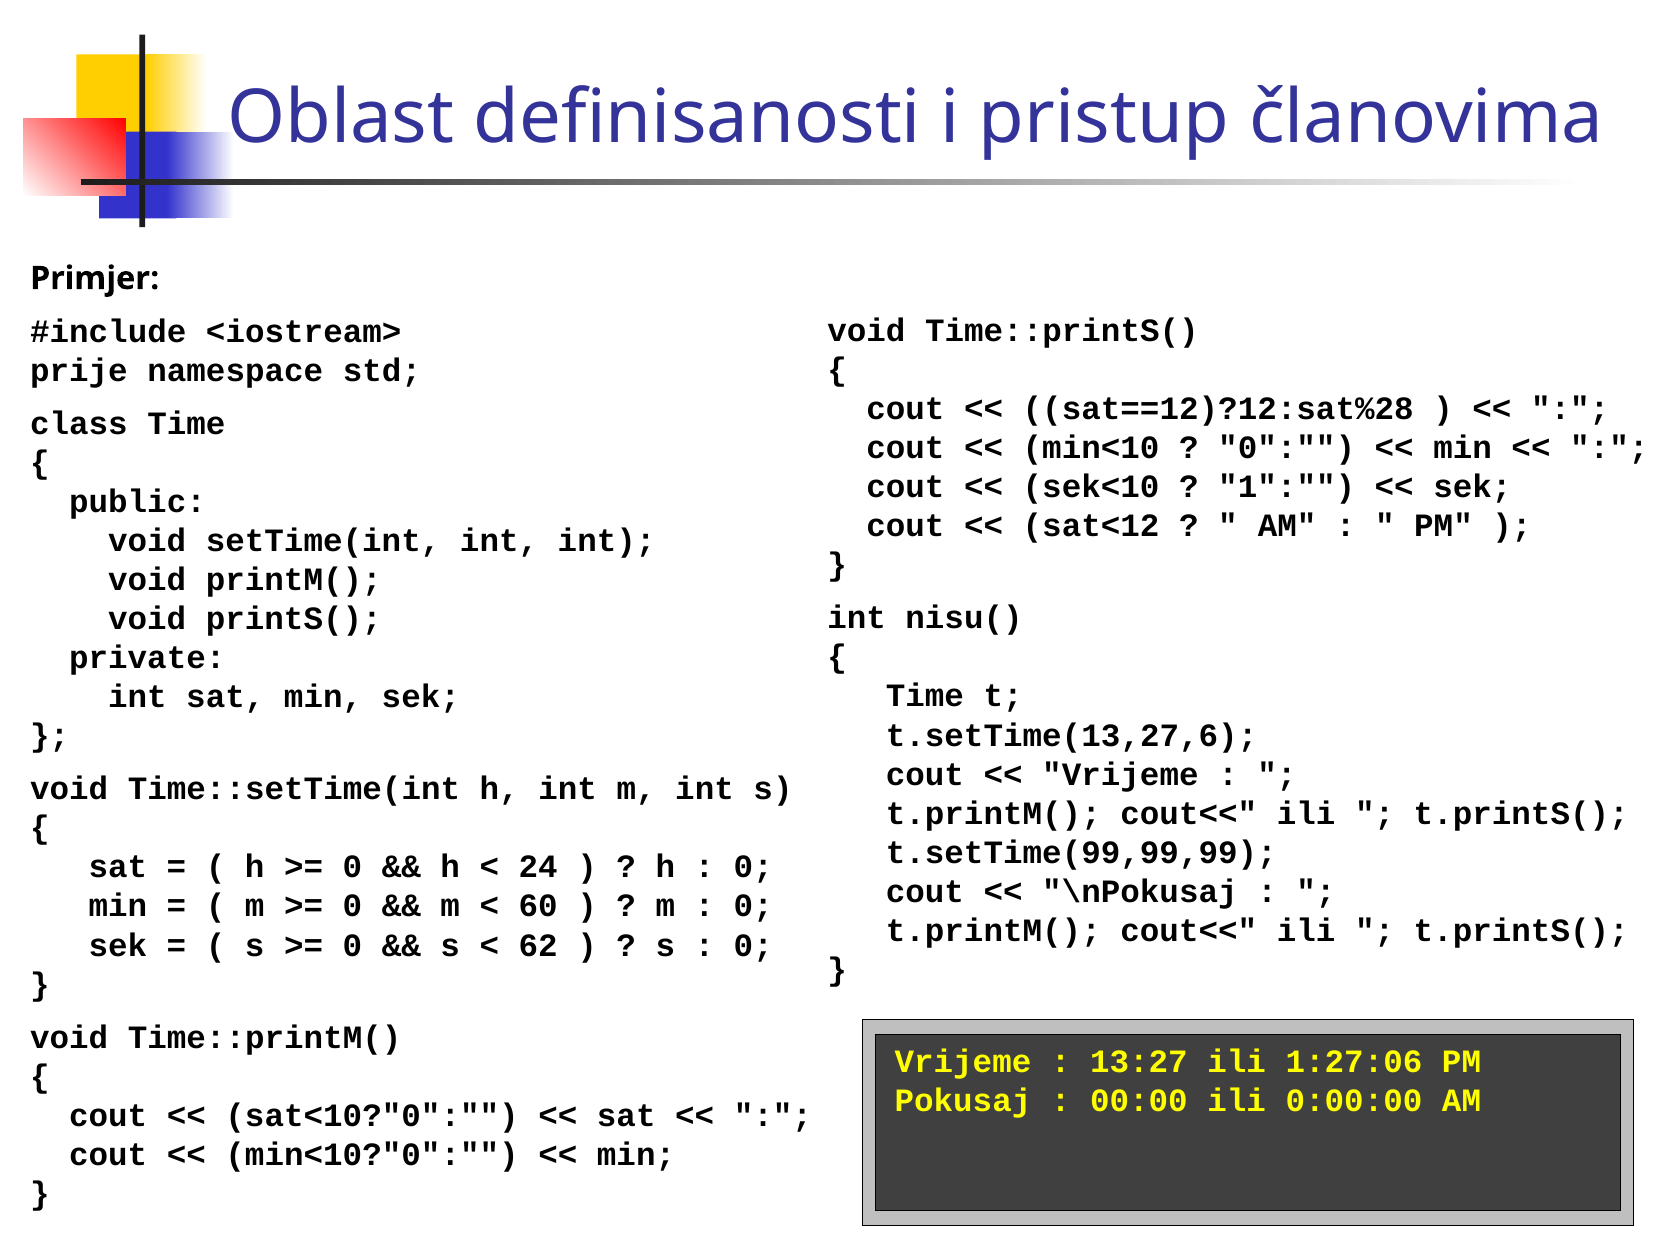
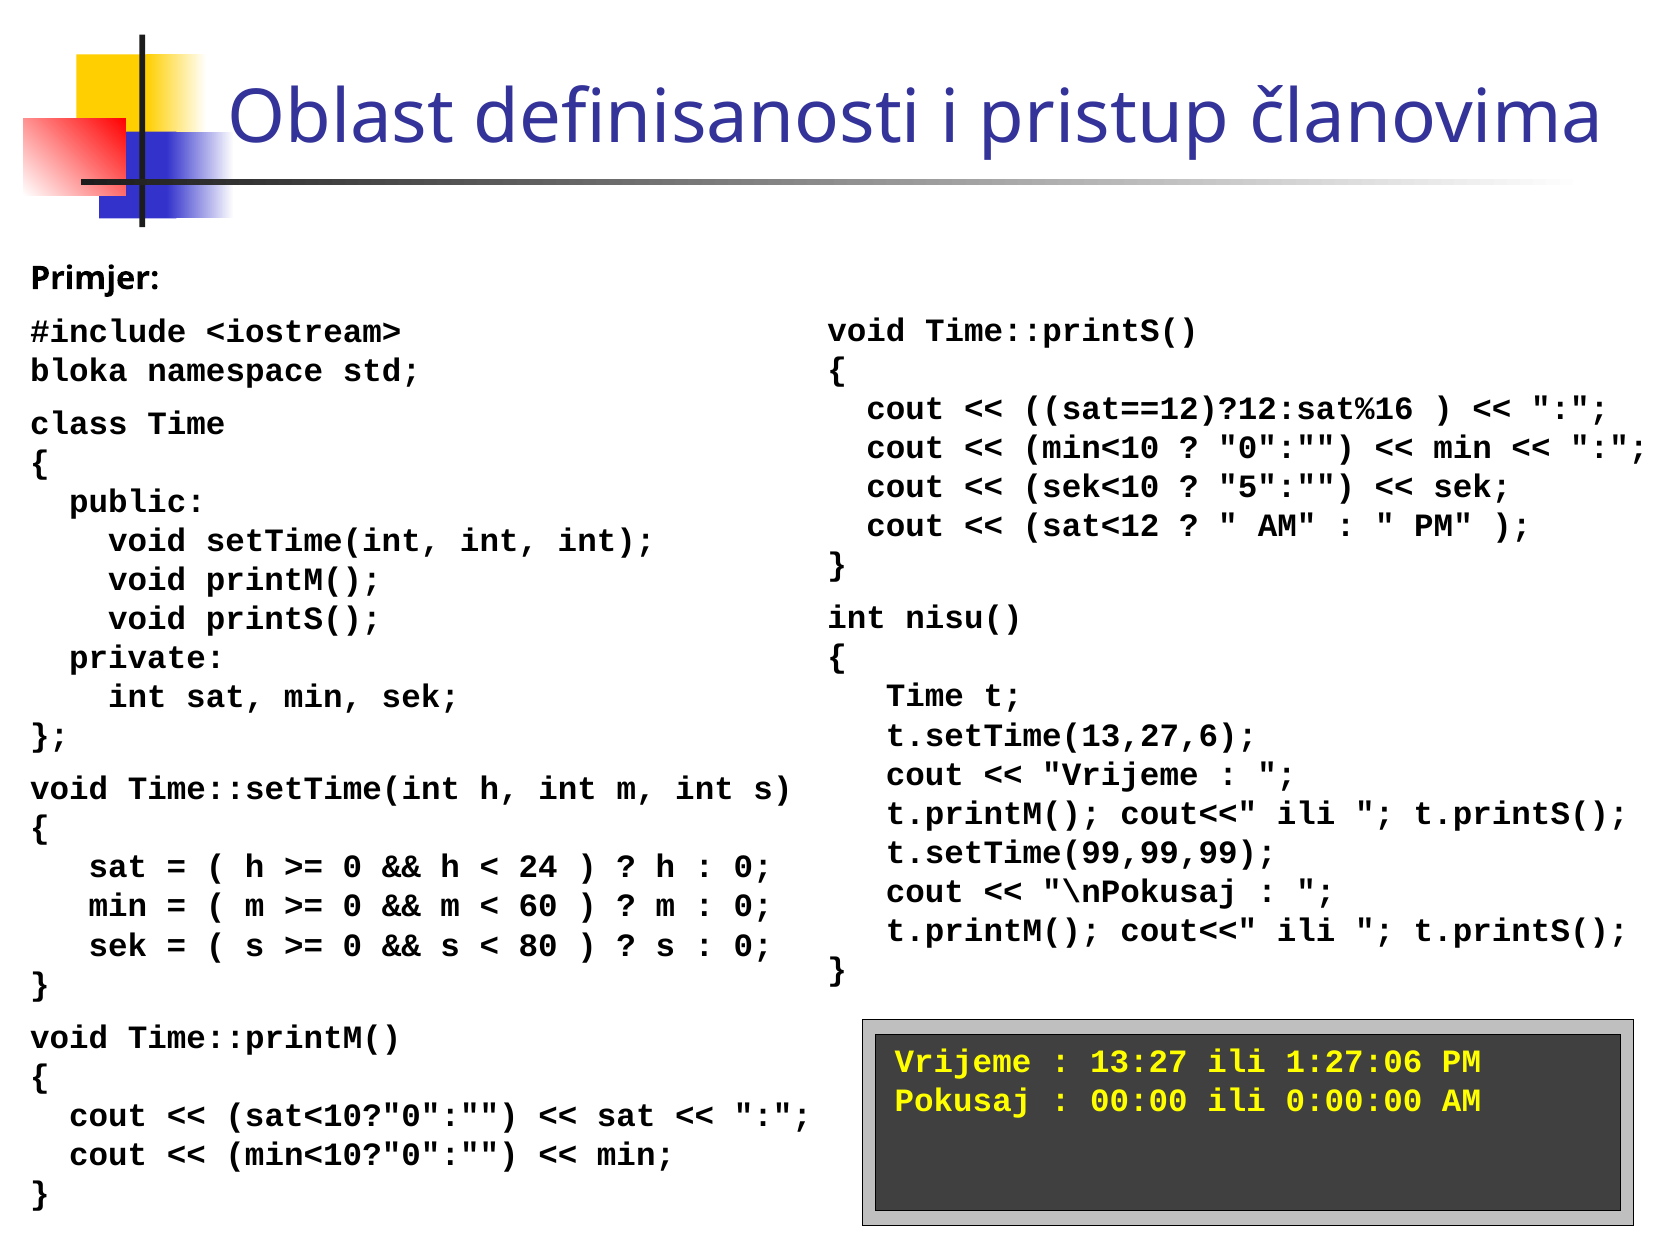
prije: prije -> bloka
sat==12)?12:sat%28: sat==12)?12:sat%28 -> sat==12)?12:sat%16
1: 1 -> 5
62: 62 -> 80
